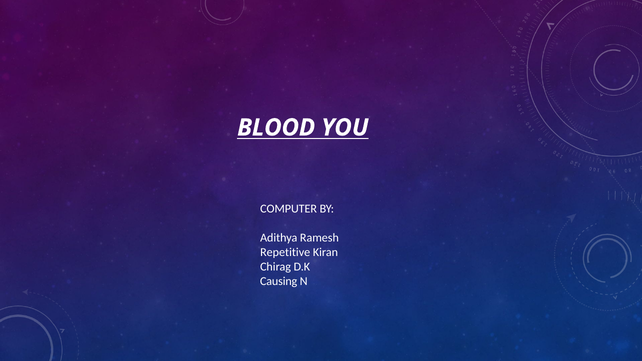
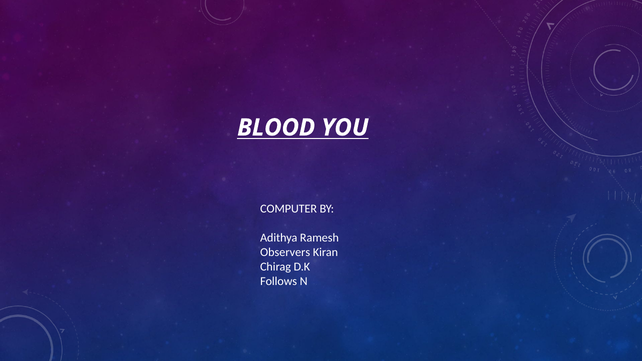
Repetitive: Repetitive -> Observers
Causing: Causing -> Follows
